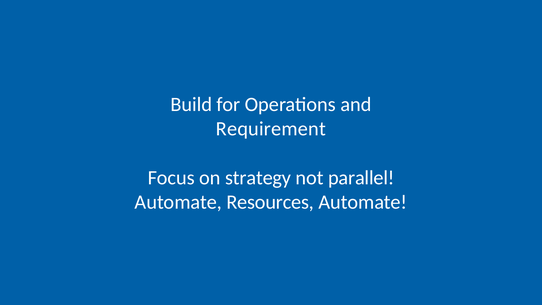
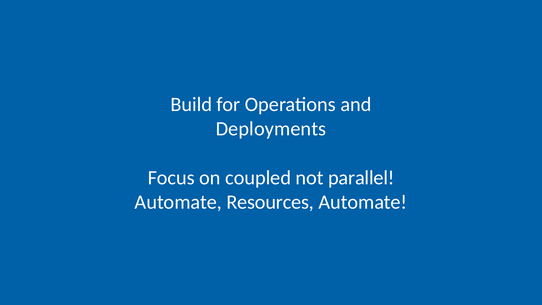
Requirement: Requirement -> Deployments
strategy: strategy -> coupled
